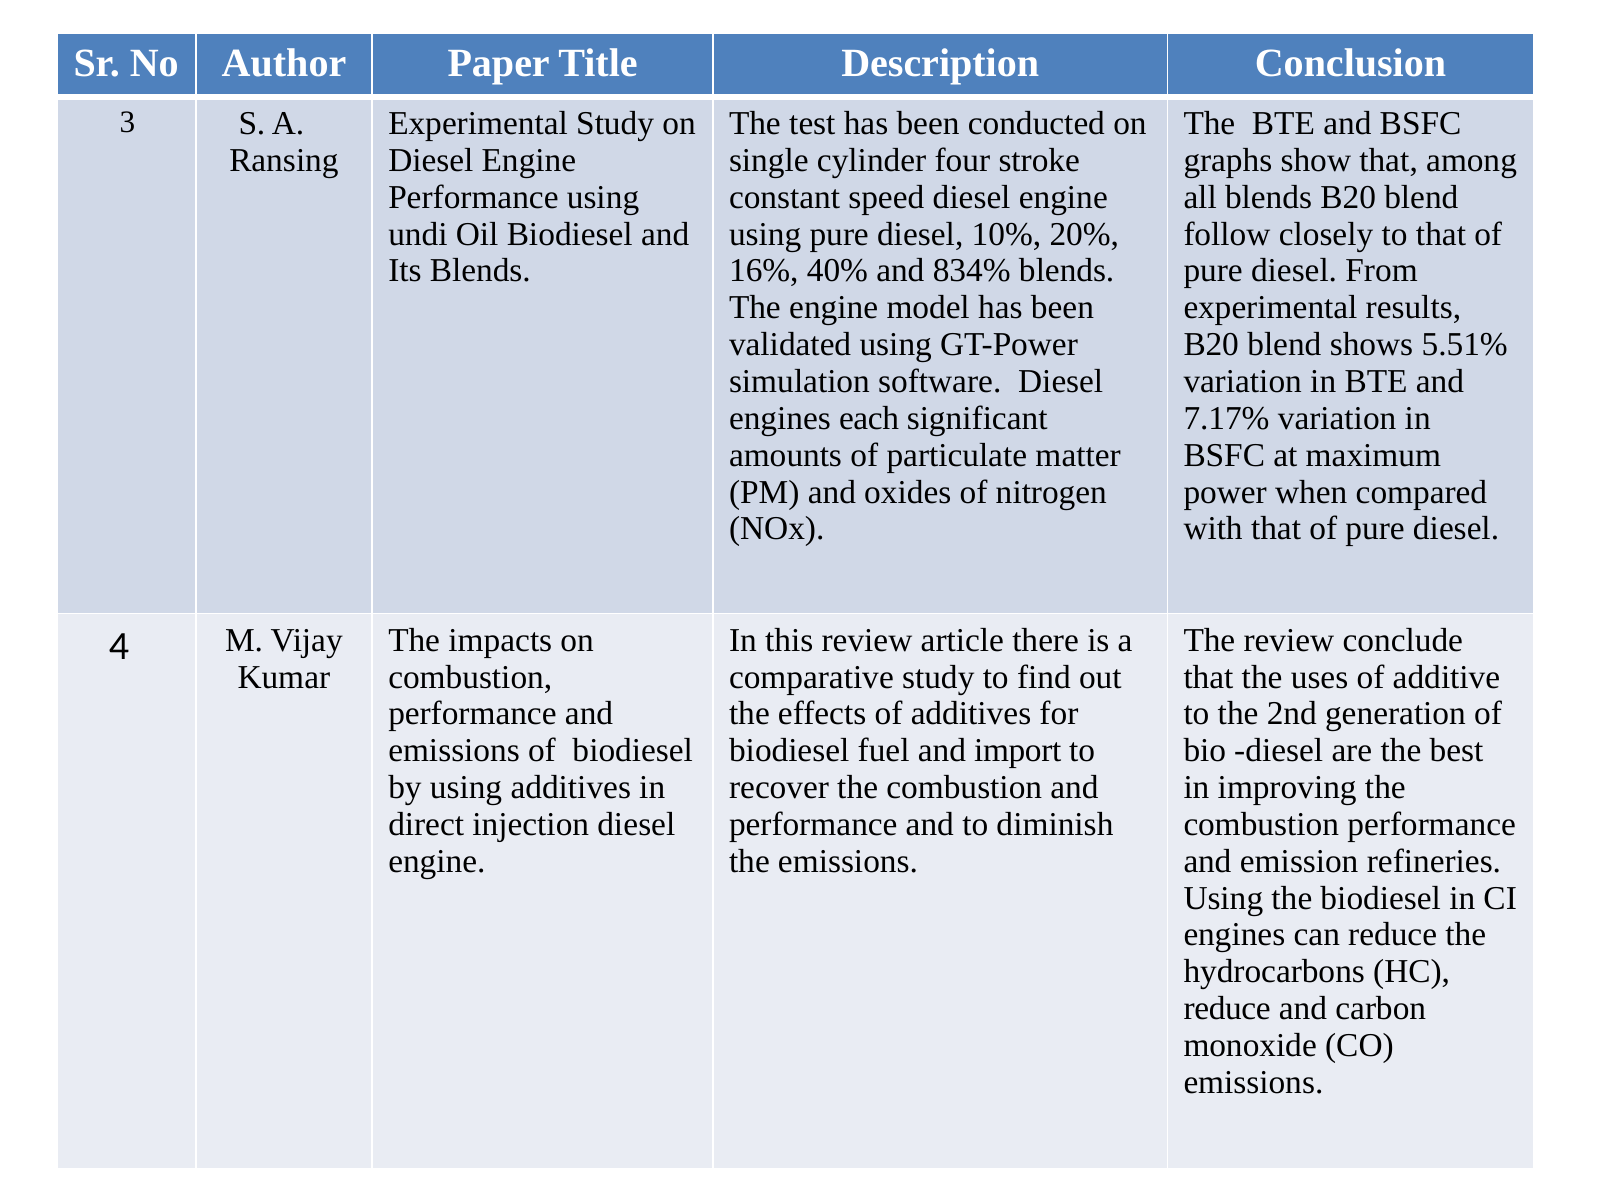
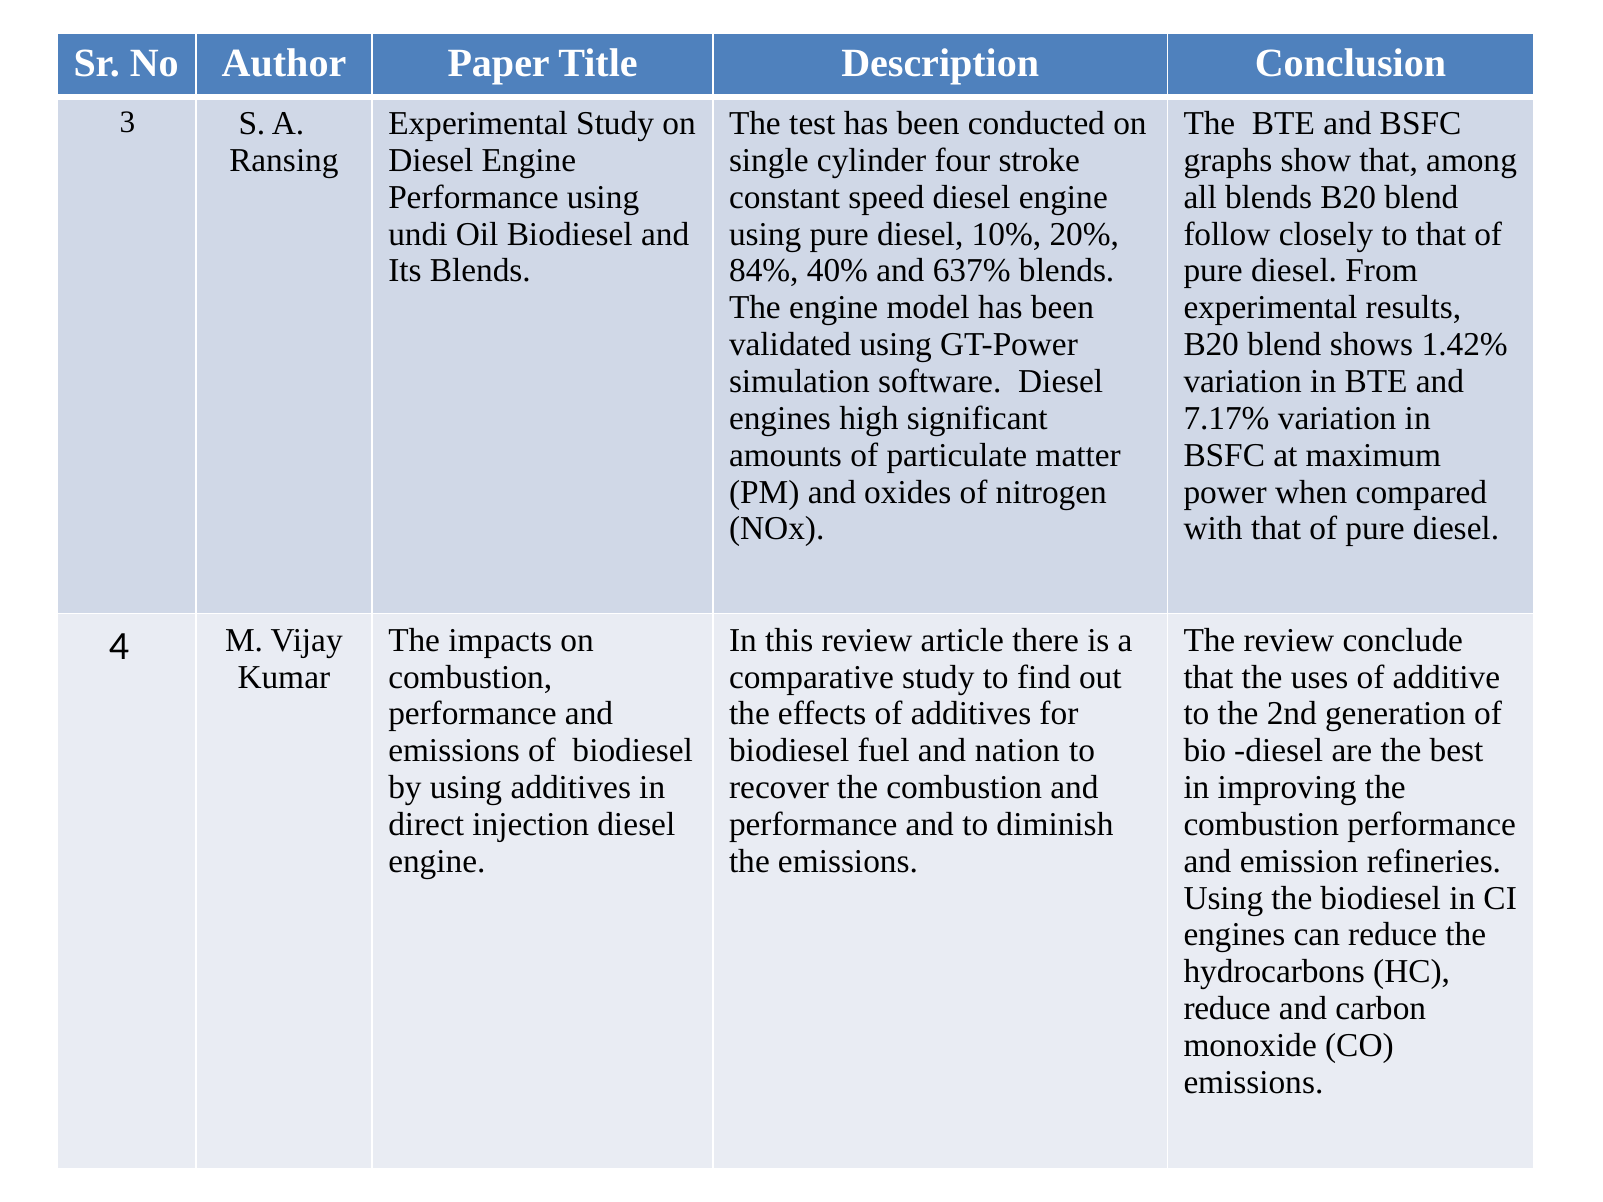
16%: 16% -> 84%
834%: 834% -> 637%
5.51%: 5.51% -> 1.42%
each: each -> high
import: import -> nation
